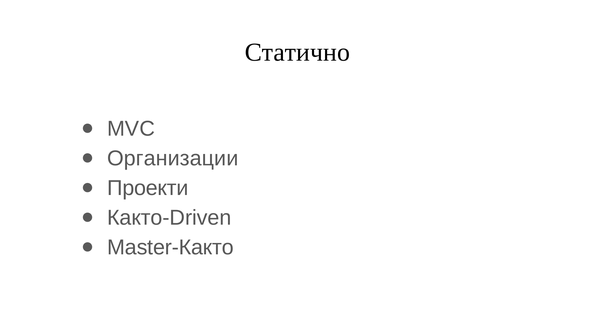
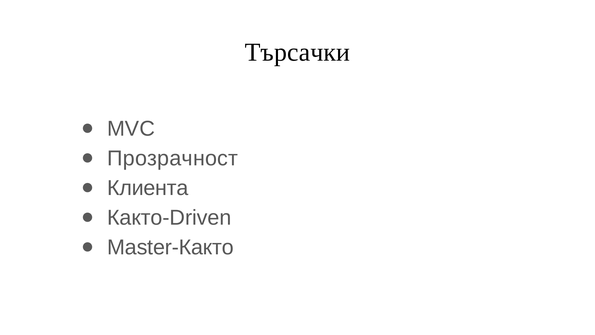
Статично: Статично -> Търсачки
Организации: Организации -> Прозрачност
Проекти: Проекти -> Клиента
